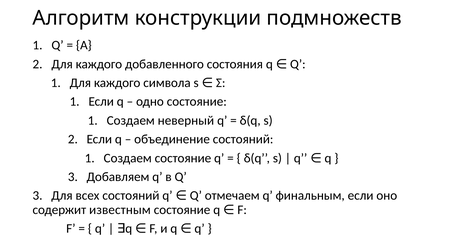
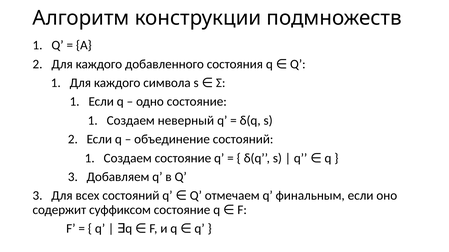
известным: известным -> суффиксом
